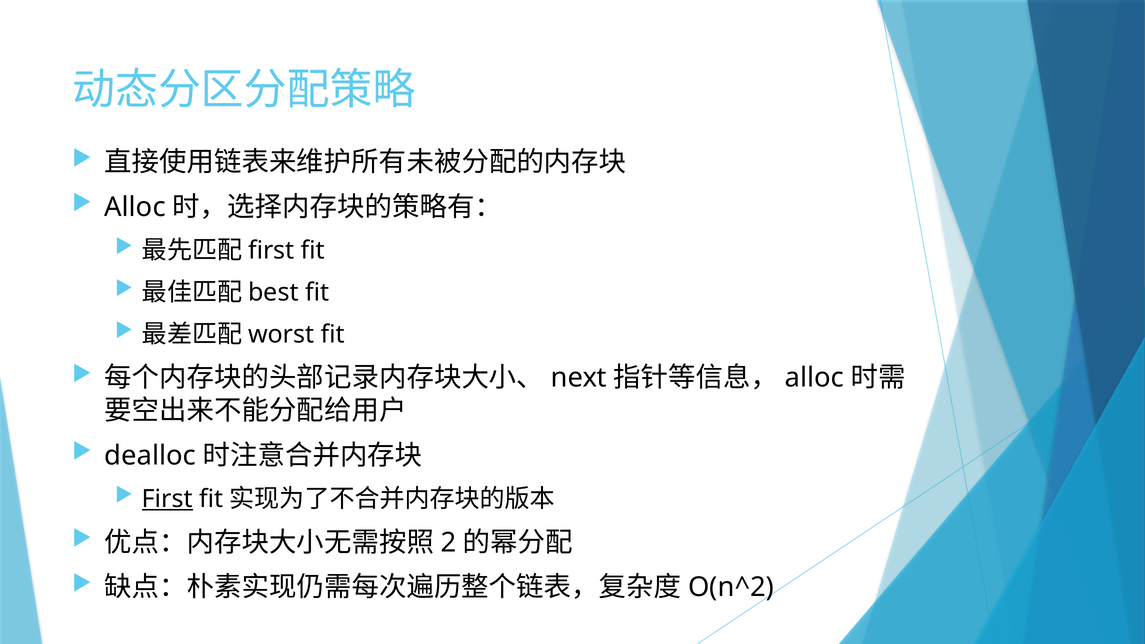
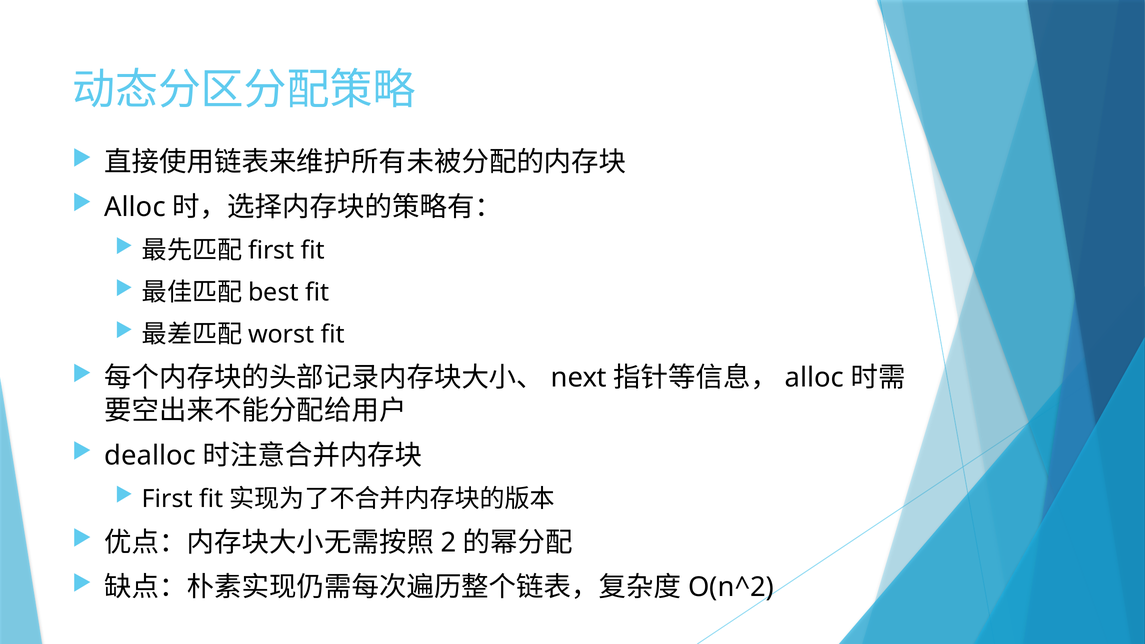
First at (167, 499) underline: present -> none
